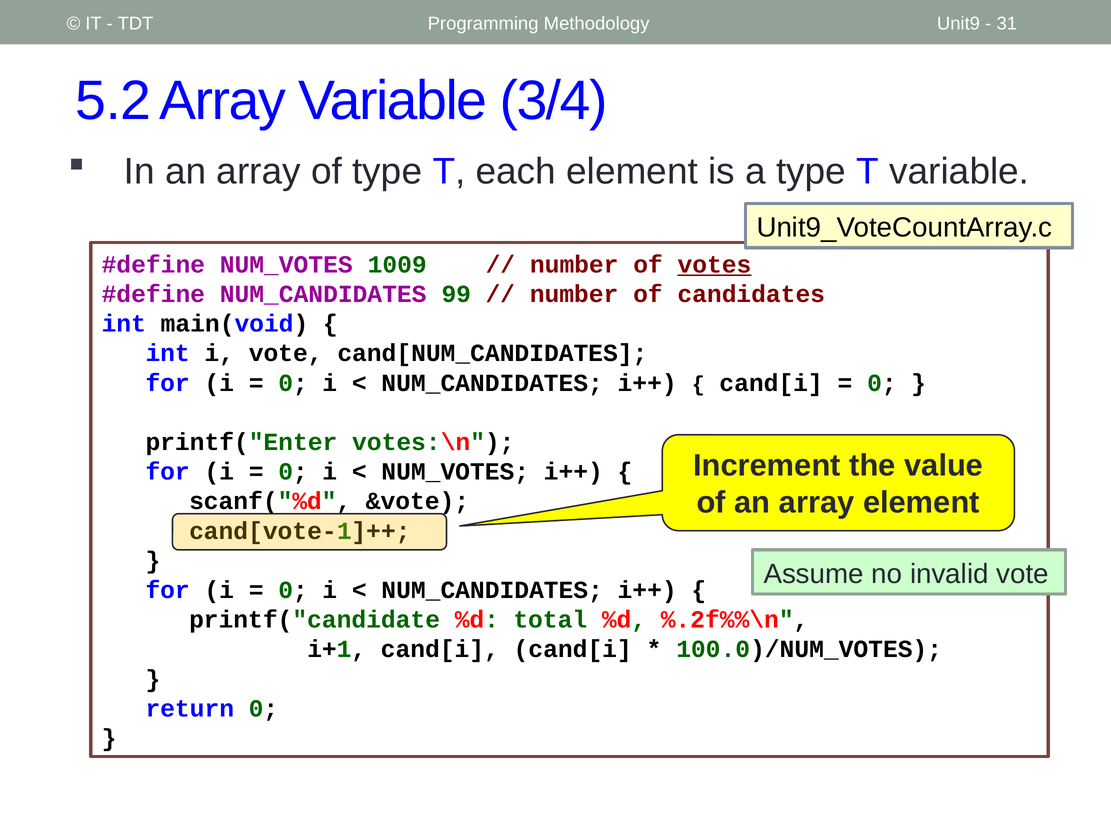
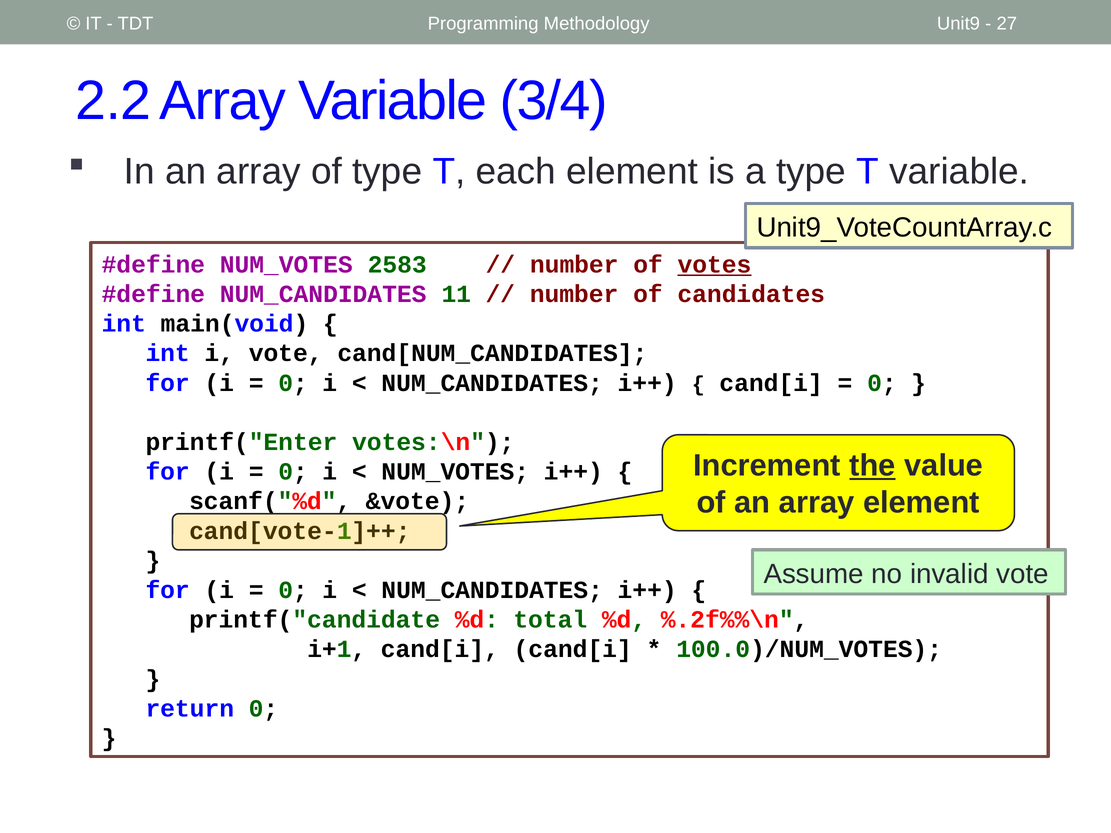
31: 31 -> 27
5.2: 5.2 -> 2.2
1009: 1009 -> 2583
99: 99 -> 11
the underline: none -> present
